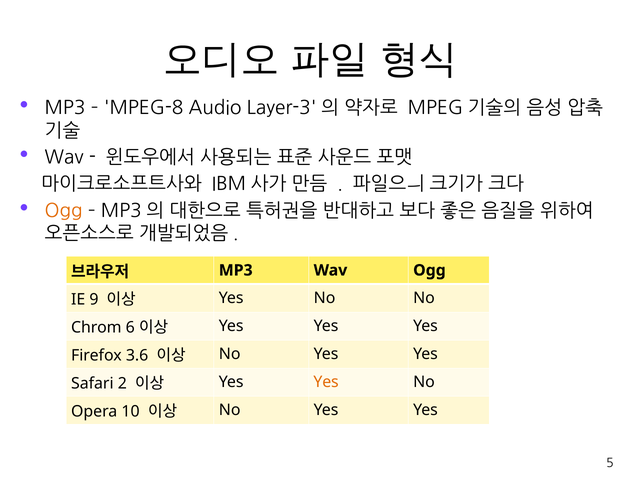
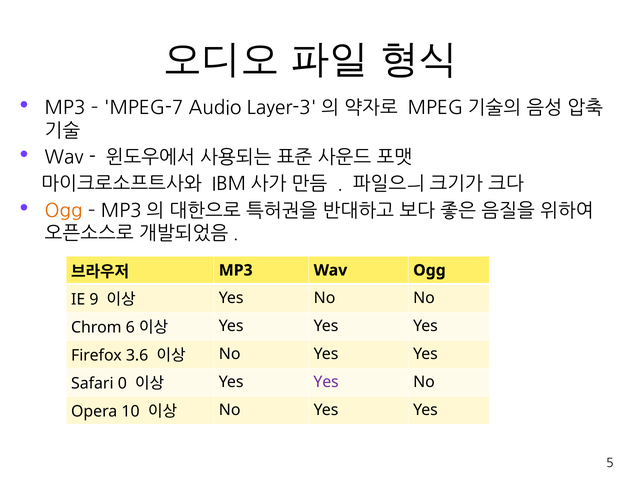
MPEG-8: MPEG-8 -> MPEG-7
2: 2 -> 0
Yes at (326, 382) colour: orange -> purple
